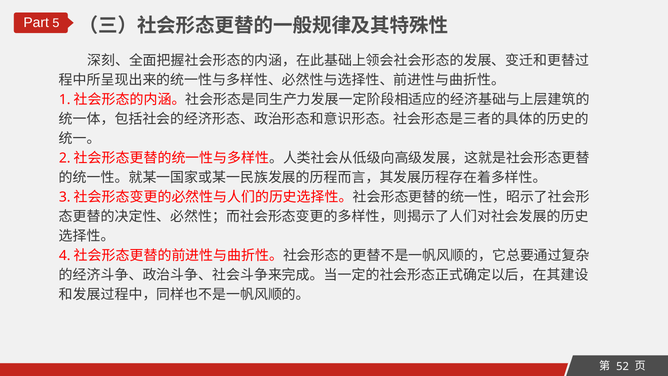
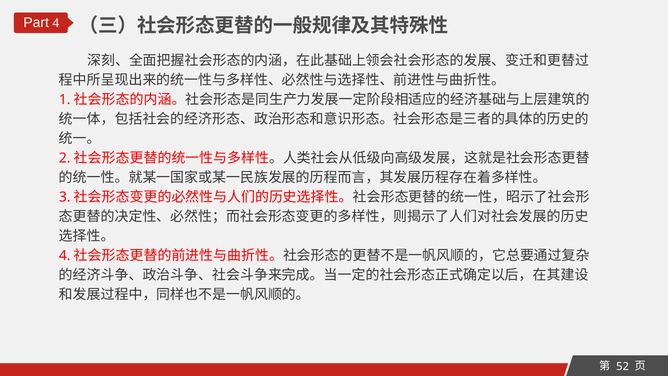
Part 5: 5 -> 4
